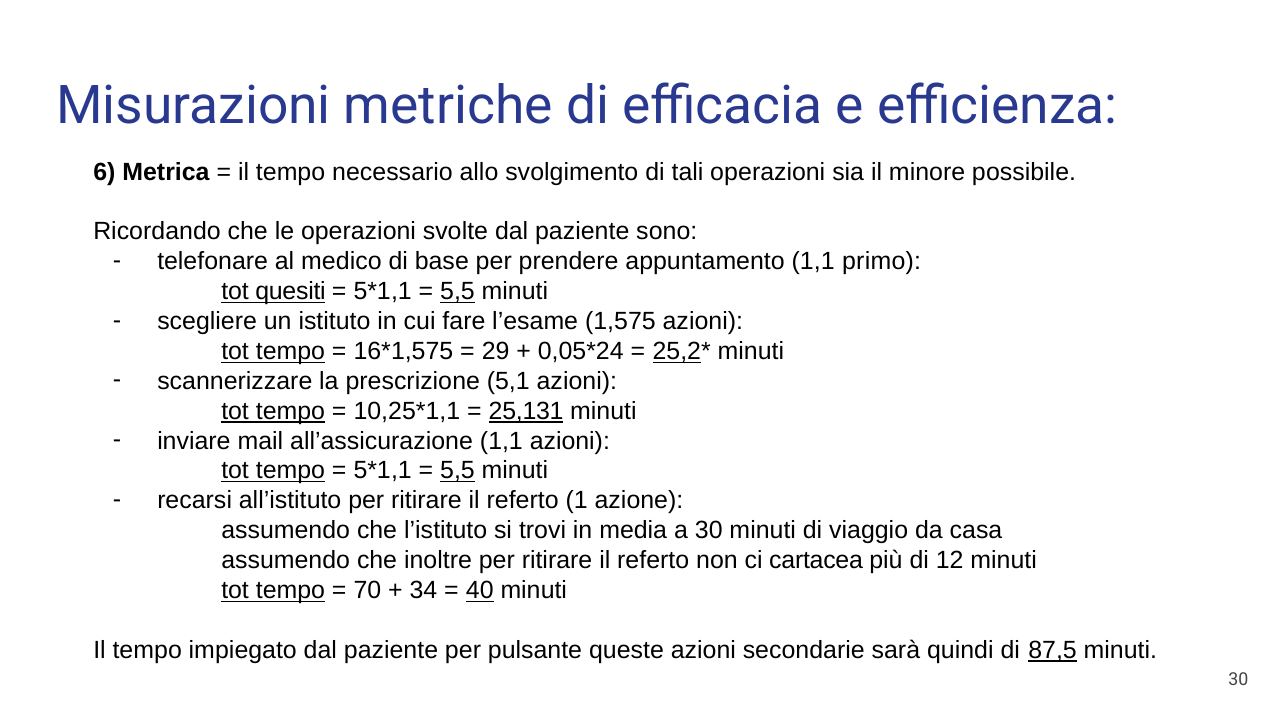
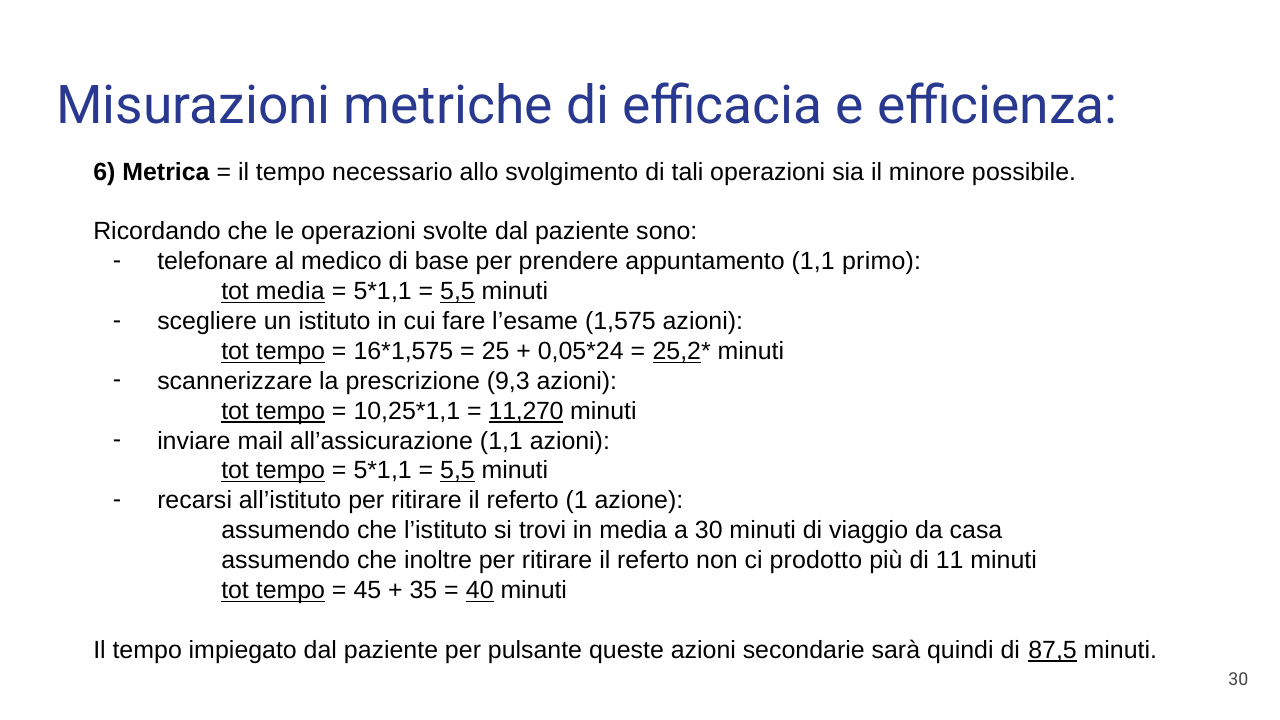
tot quesiti: quesiti -> media
29: 29 -> 25
5,1: 5,1 -> 9,3
25,131: 25,131 -> 11,270
cartacea: cartacea -> prodotto
12: 12 -> 11
70: 70 -> 45
34: 34 -> 35
